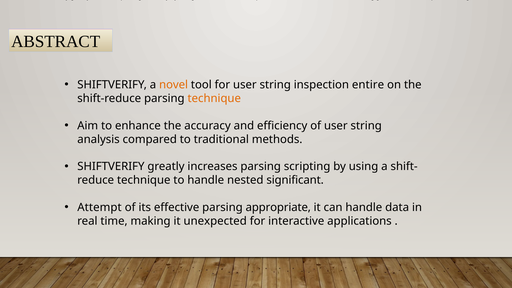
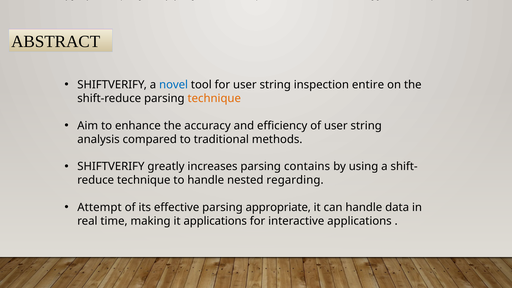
novel colour: orange -> blue
scripting: scripting -> contains
significant: significant -> regarding
it unexpected: unexpected -> applications
